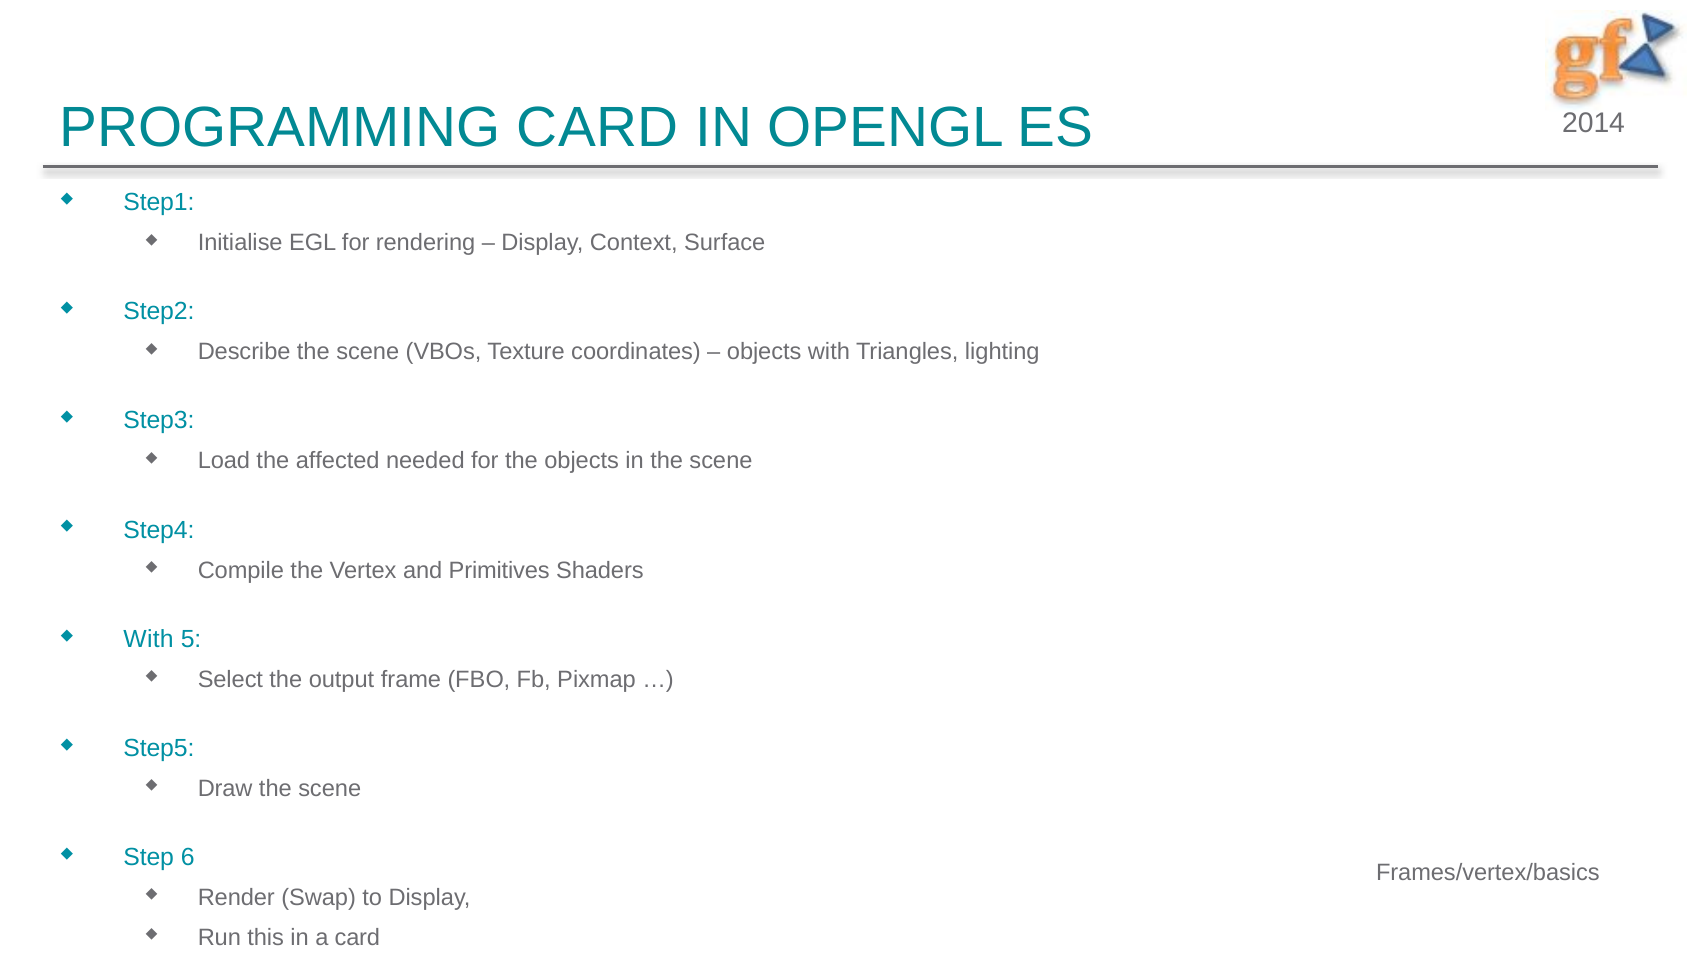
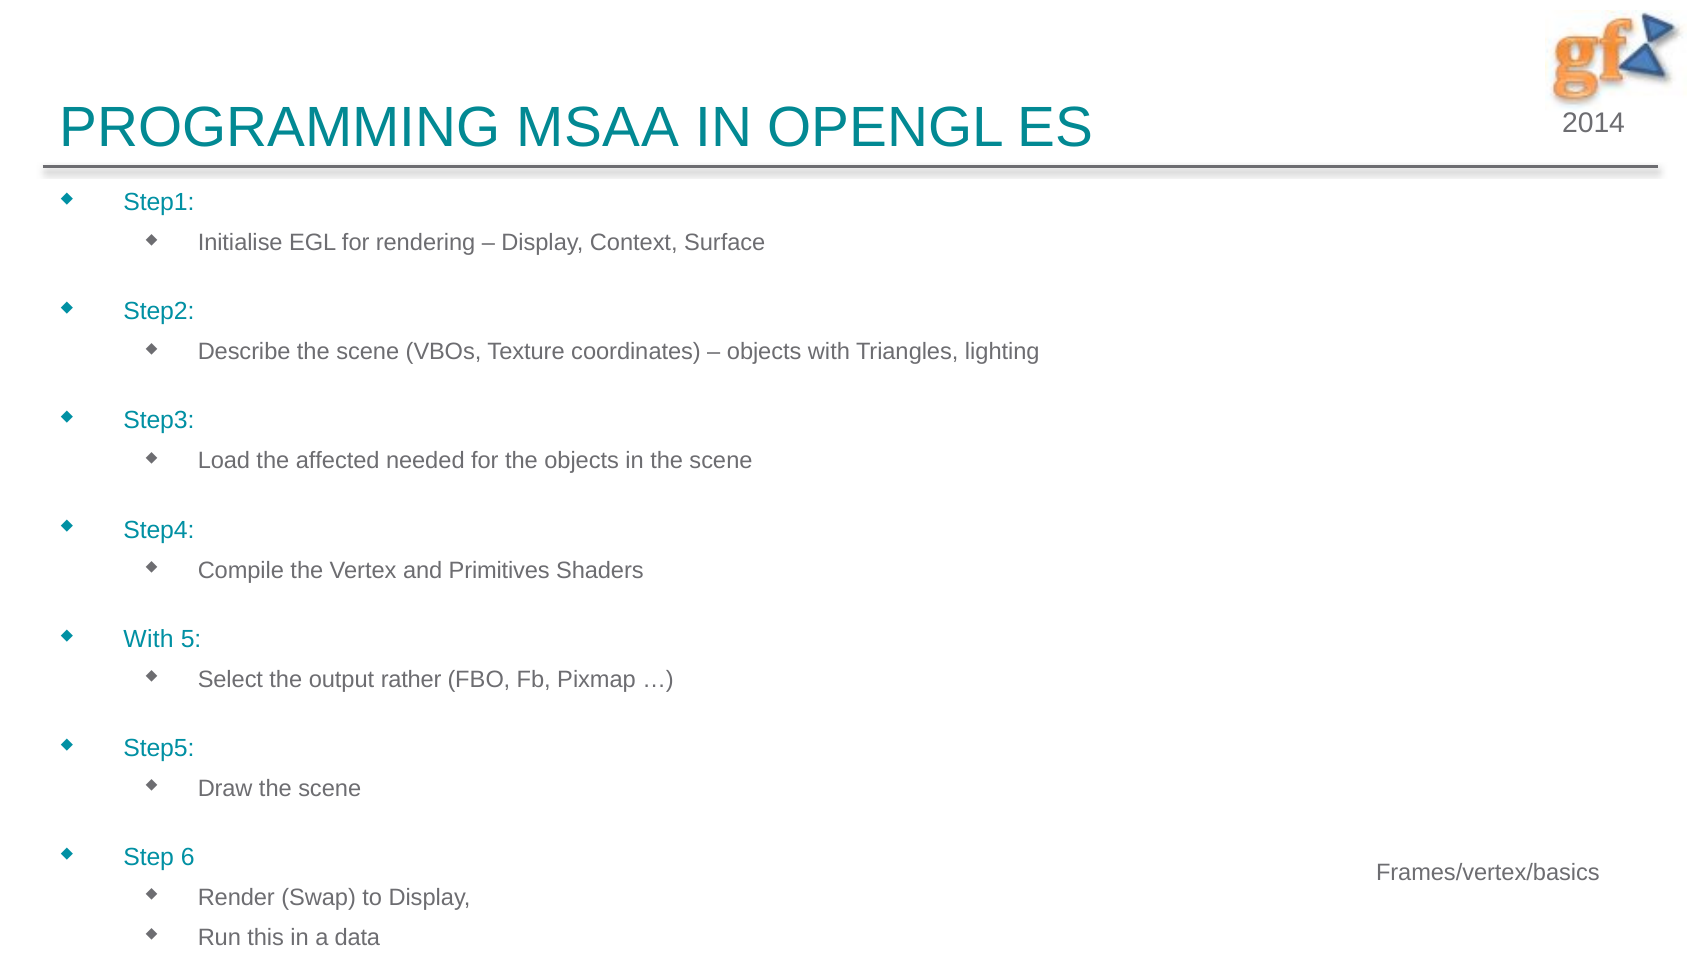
PROGRAMMING CARD: CARD -> MSAA
frame: frame -> rather
a card: card -> data
